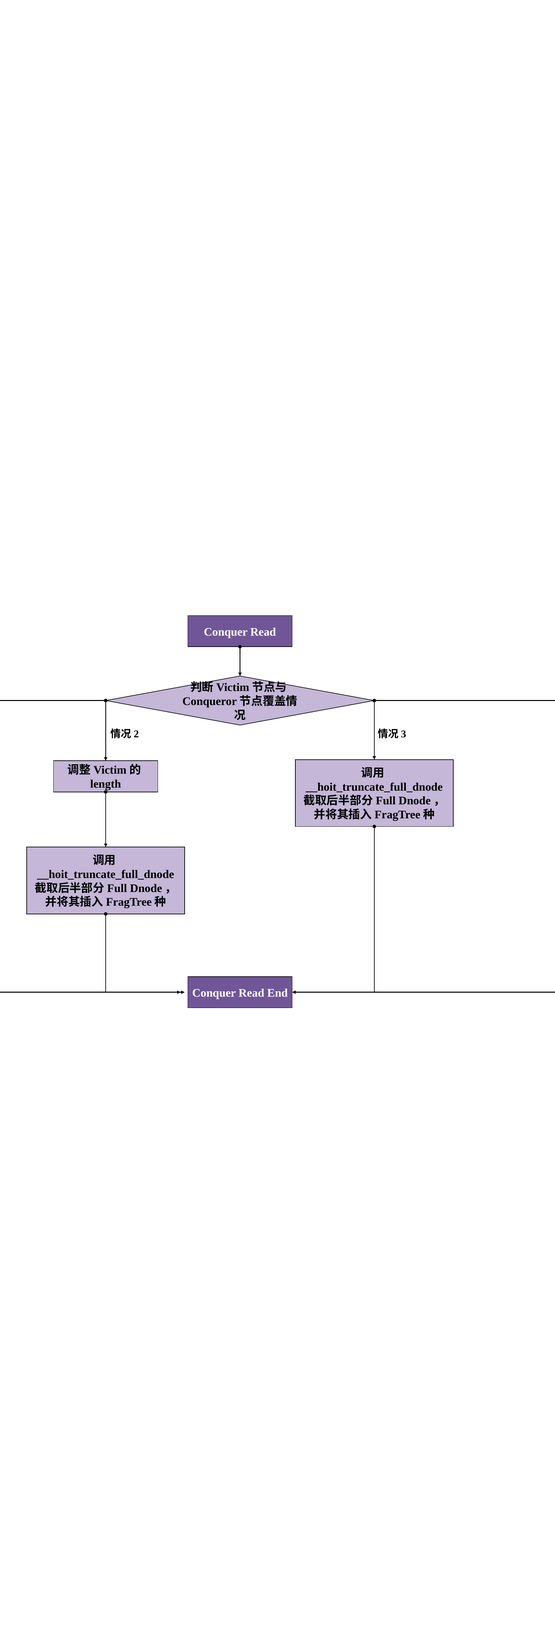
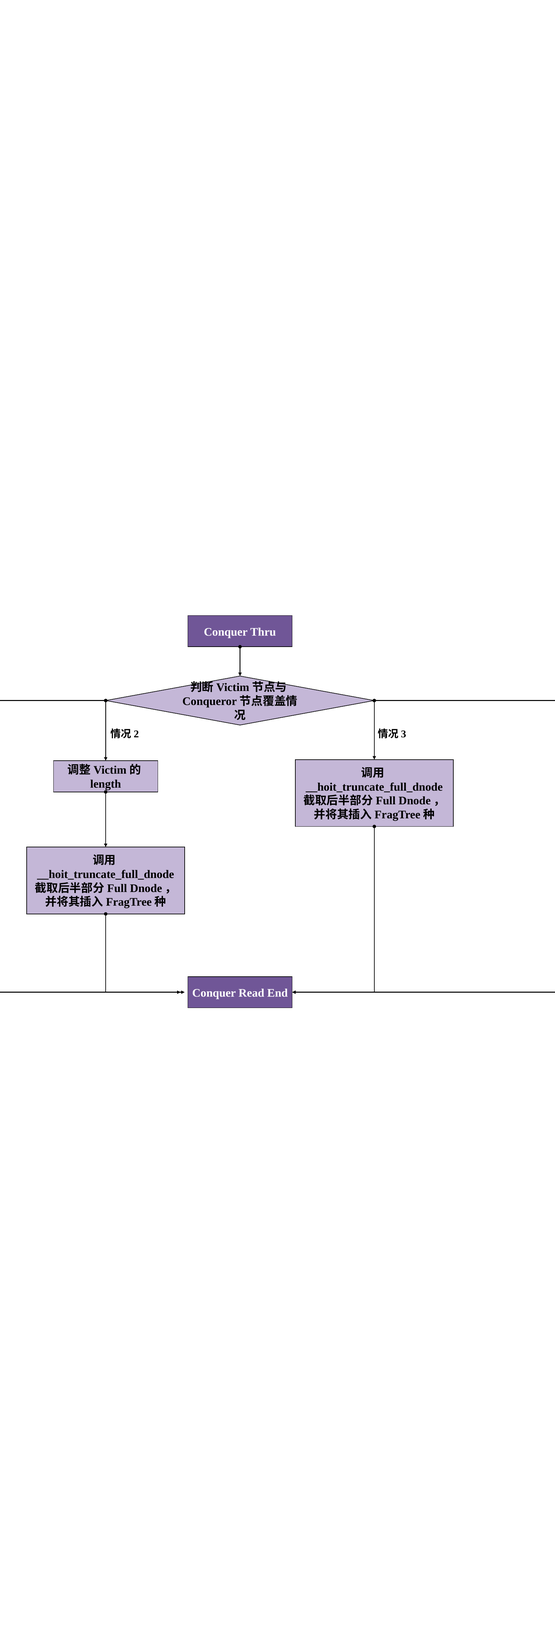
Read at (263, 632): Read -> Thru
